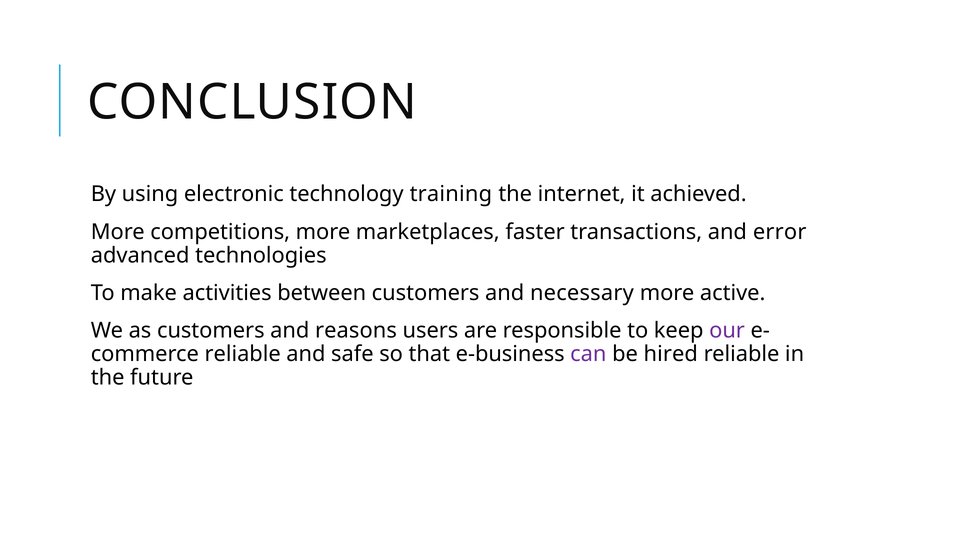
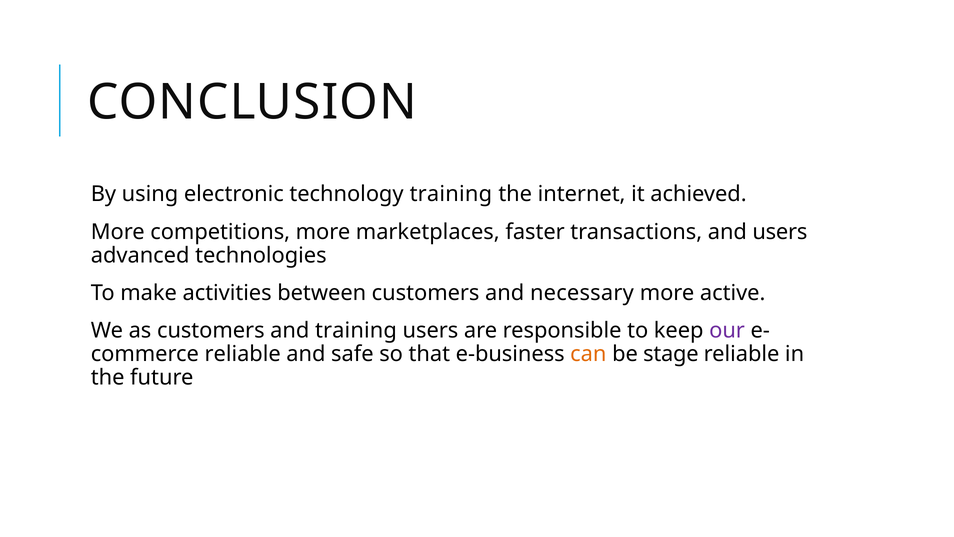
and error: error -> users
and reasons: reasons -> training
can colour: purple -> orange
hired: hired -> stage
